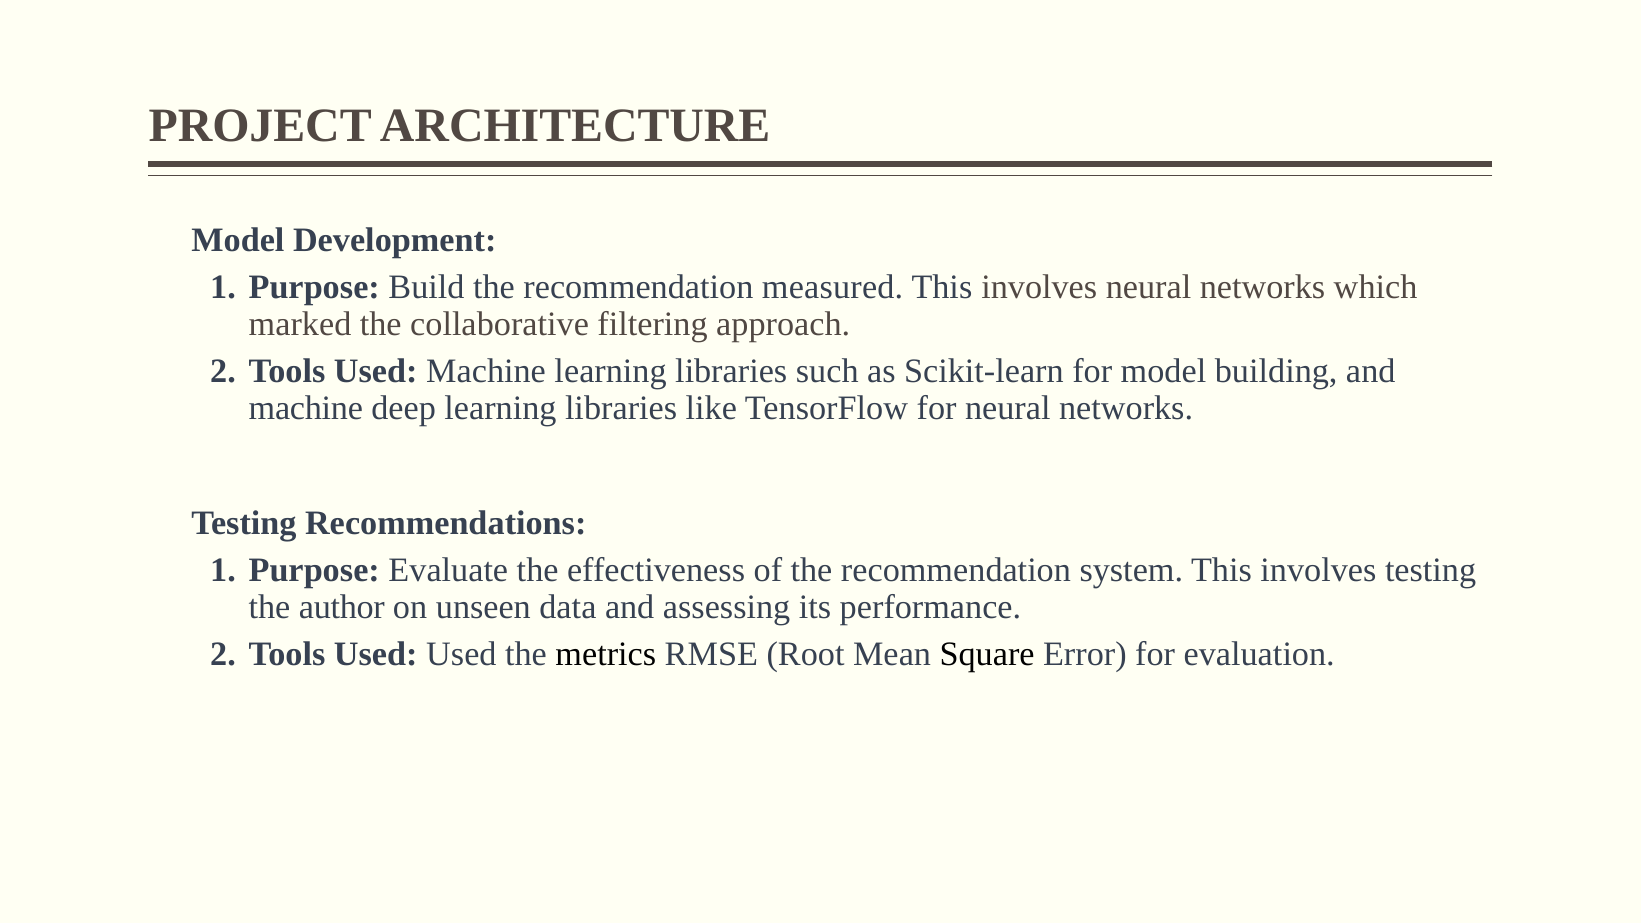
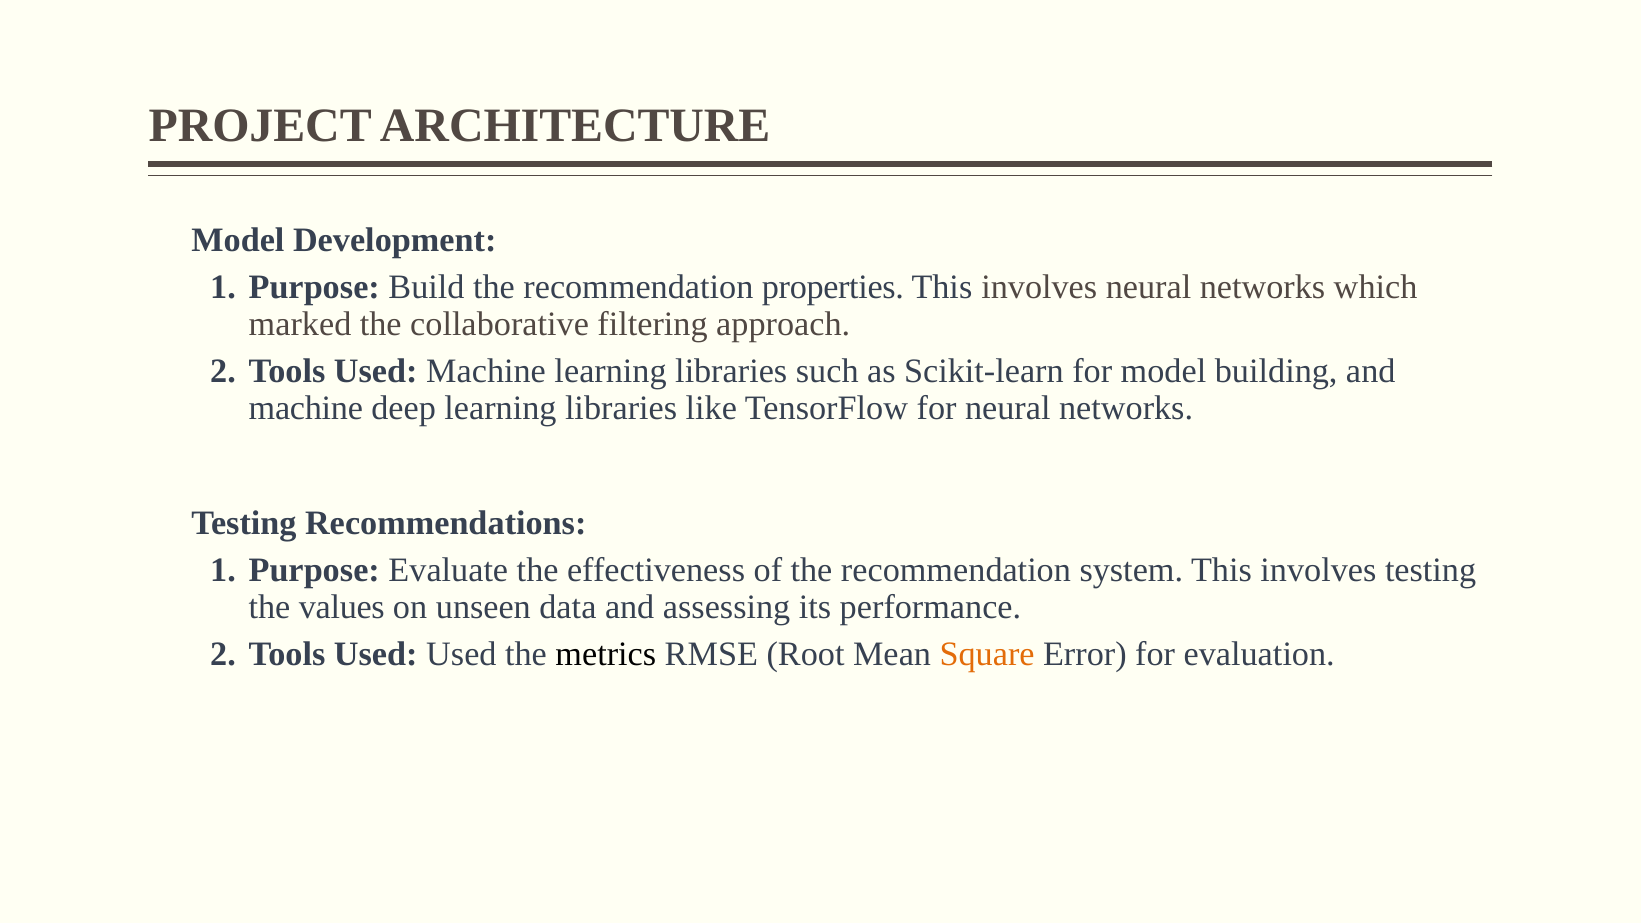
measured: measured -> properties
author: author -> values
Square colour: black -> orange
